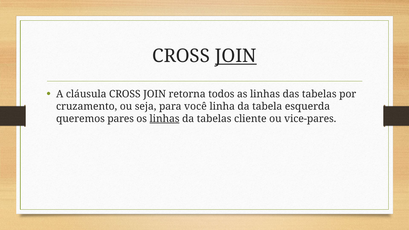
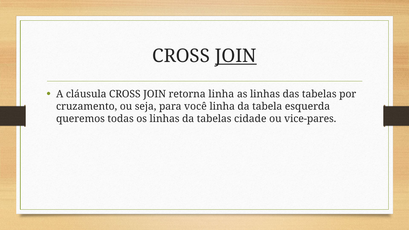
retorna todos: todos -> linha
pares: pares -> todas
linhas at (165, 119) underline: present -> none
cliente: cliente -> cidade
